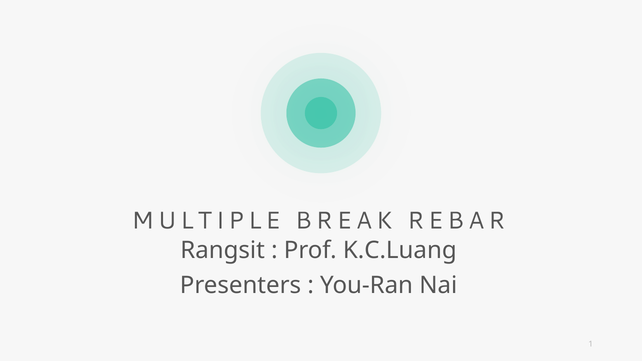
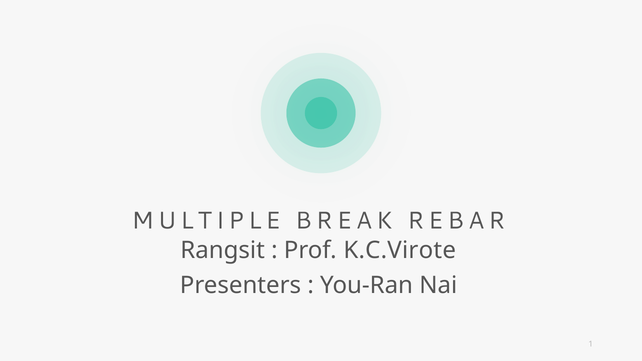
K.C.Luang: K.C.Luang -> K.C.Virote
